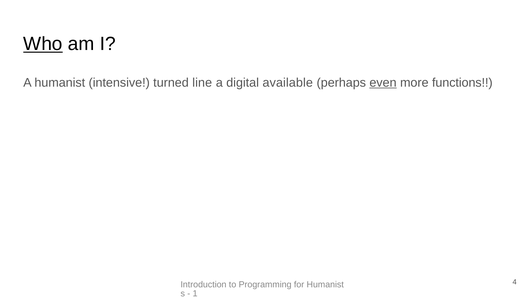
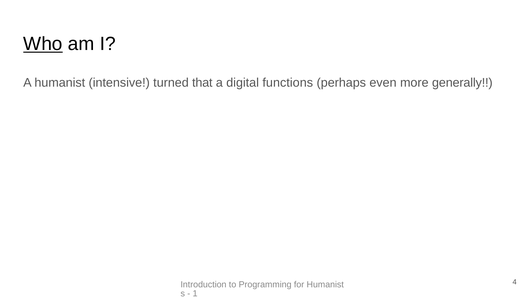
line: line -> that
available: available -> functions
even underline: present -> none
functions: functions -> generally
